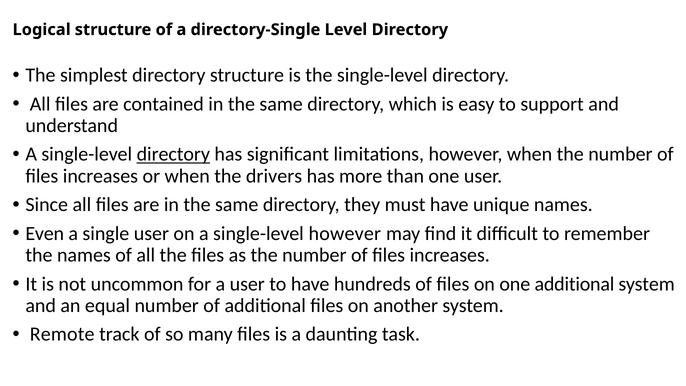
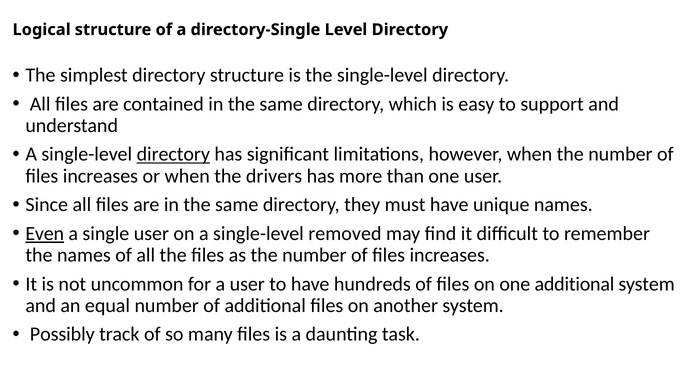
Even underline: none -> present
single-level however: however -> removed
Remote: Remote -> Possibly
